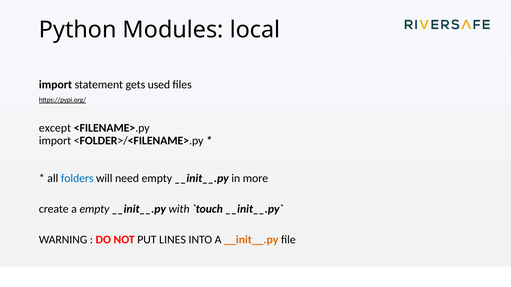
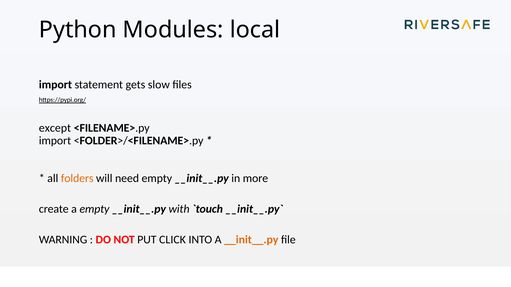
used: used -> slow
folders colour: blue -> orange
LINES: LINES -> CLICK
